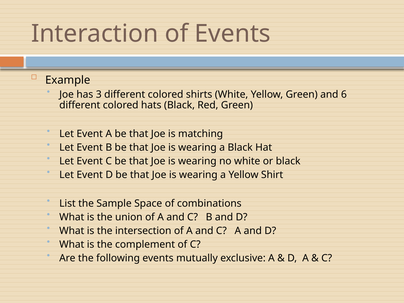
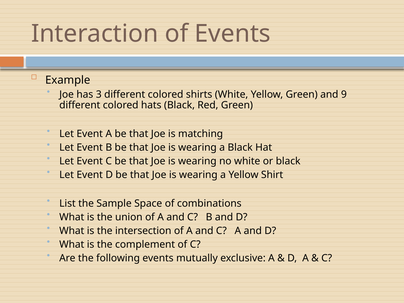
6: 6 -> 9
